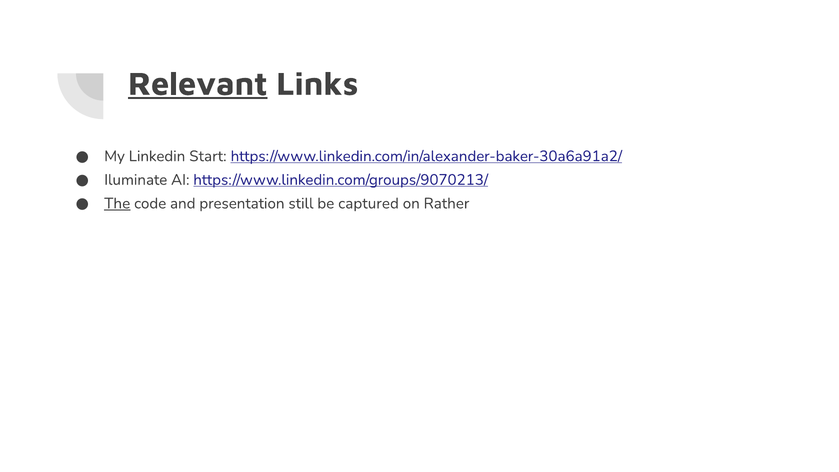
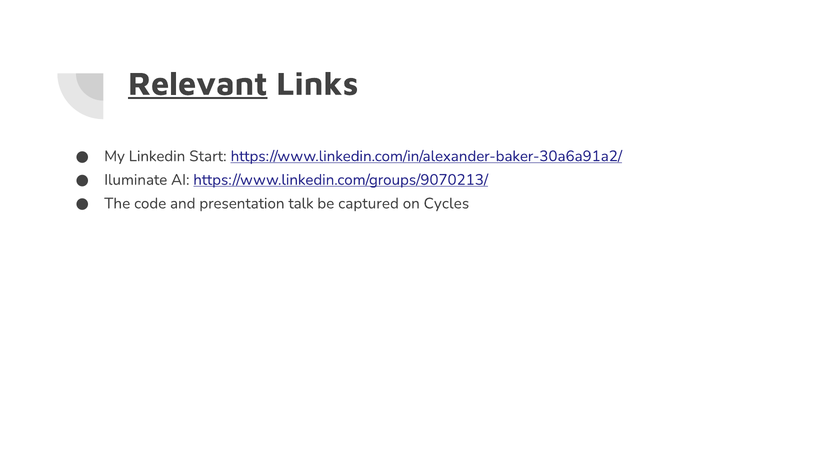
The underline: present -> none
still: still -> talk
Rather: Rather -> Cycles
